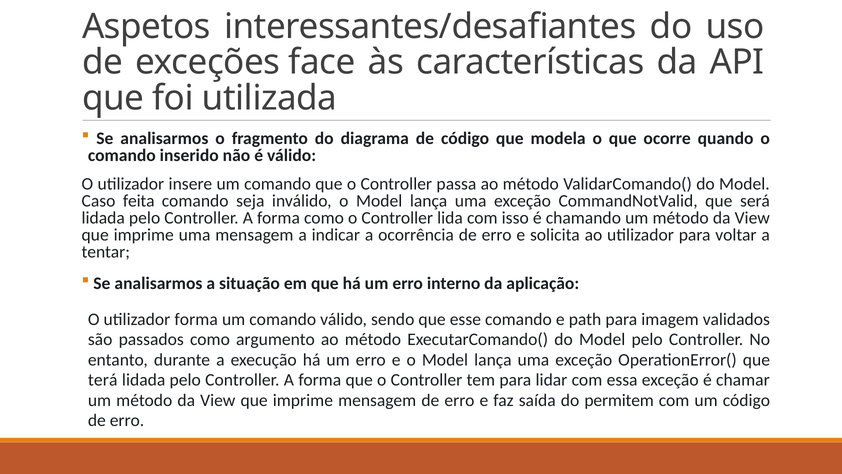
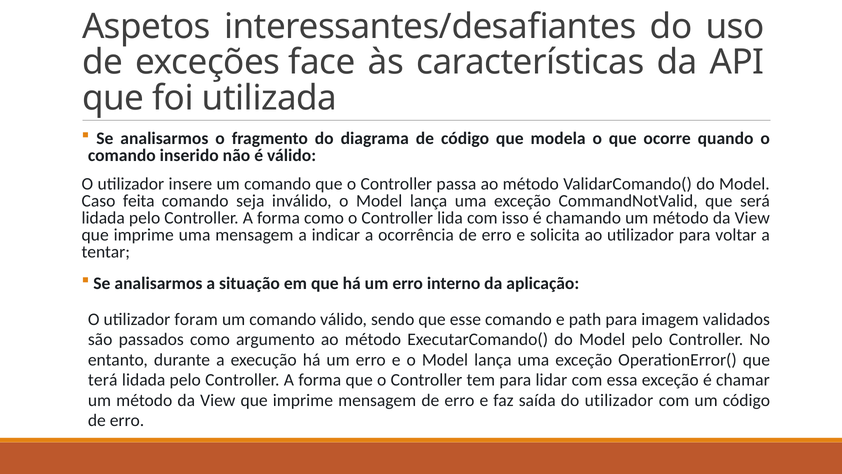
utilizador forma: forma -> foram
do permitem: permitem -> utilizador
